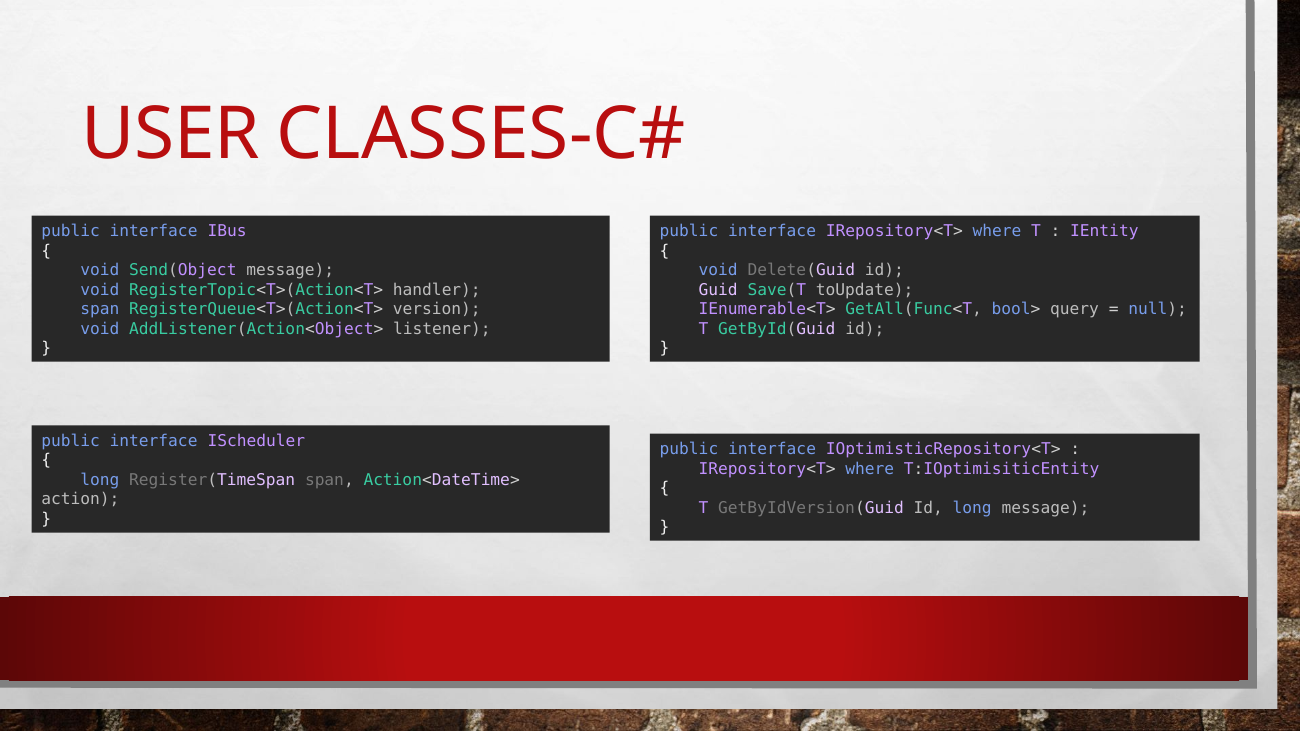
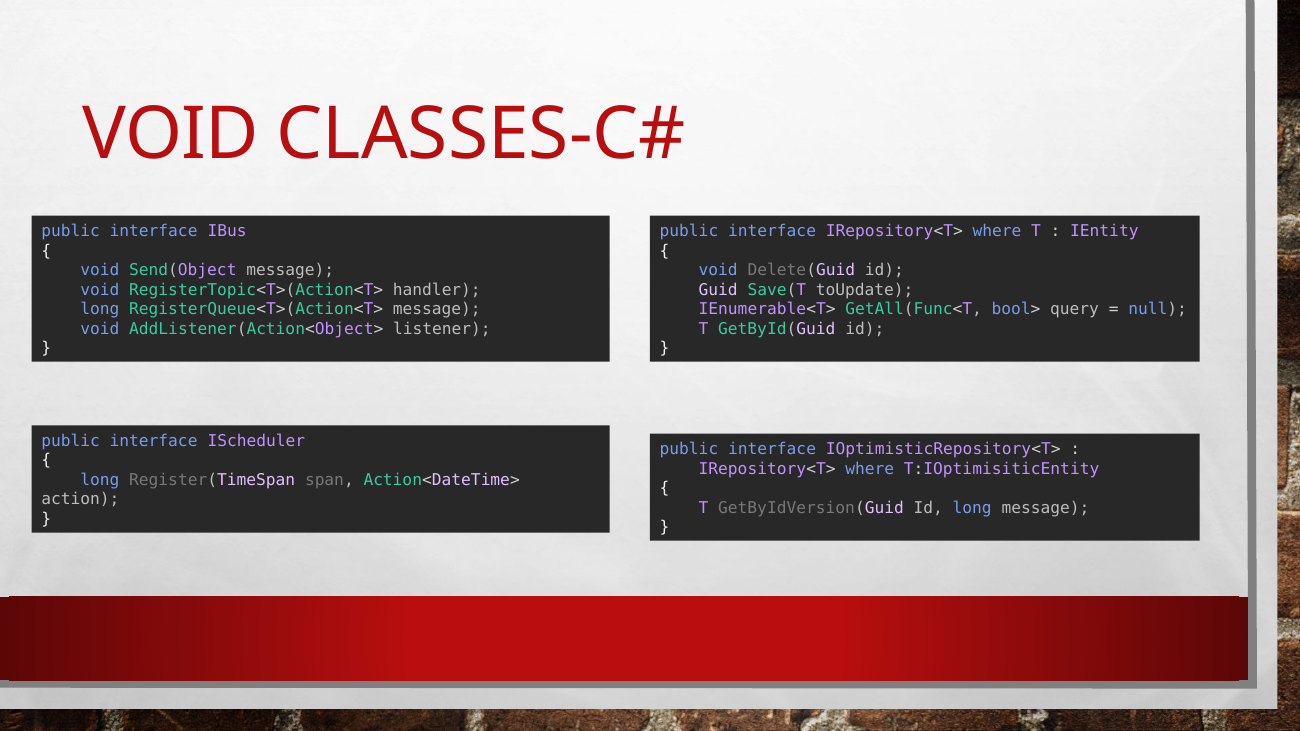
USER at (171, 134): USER -> VOID
span at (100, 309): span -> long
RegisterQueue<T>(Action<T> version: version -> message
